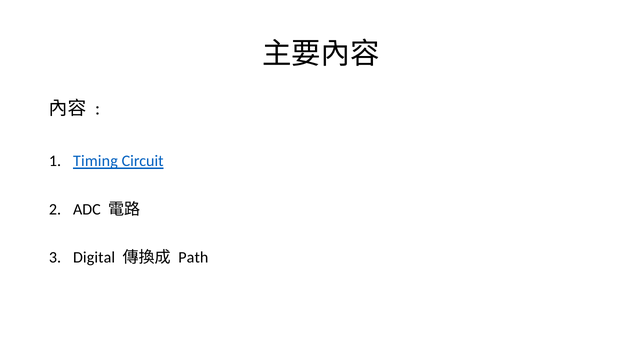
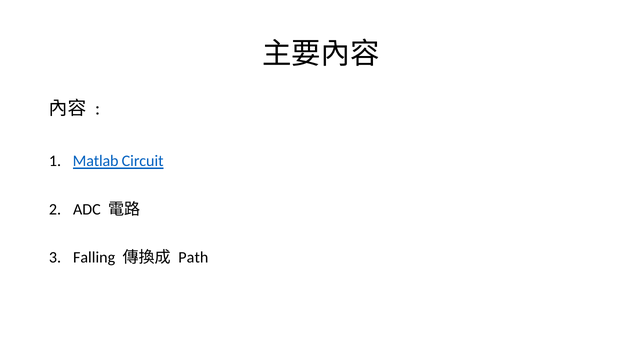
Timing: Timing -> Matlab
Digital: Digital -> Falling
